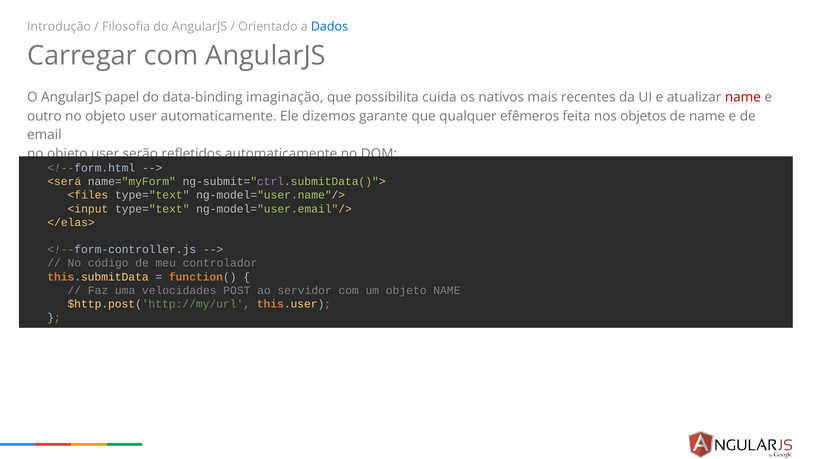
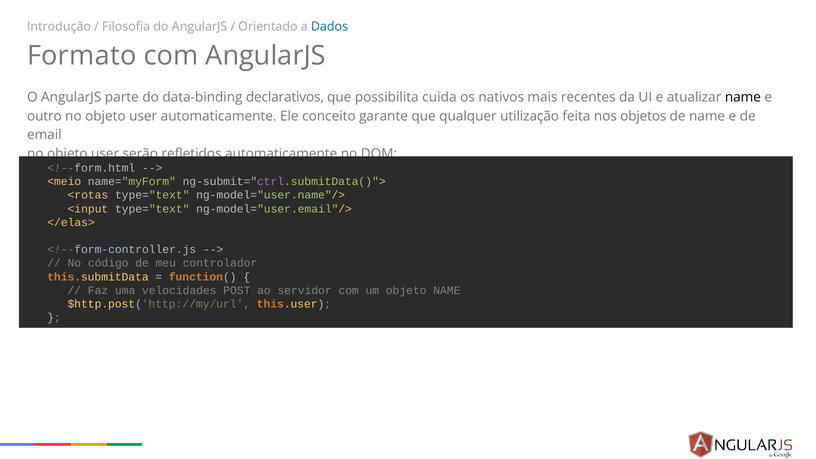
Carregar: Carregar -> Formato
papel: papel -> parte
imaginação: imaginação -> declarativos
name at (743, 97) colour: red -> black
dizemos: dizemos -> conceito
efêmeros: efêmeros -> utilização
<será: <será -> <meio
<files: <files -> <rotas
